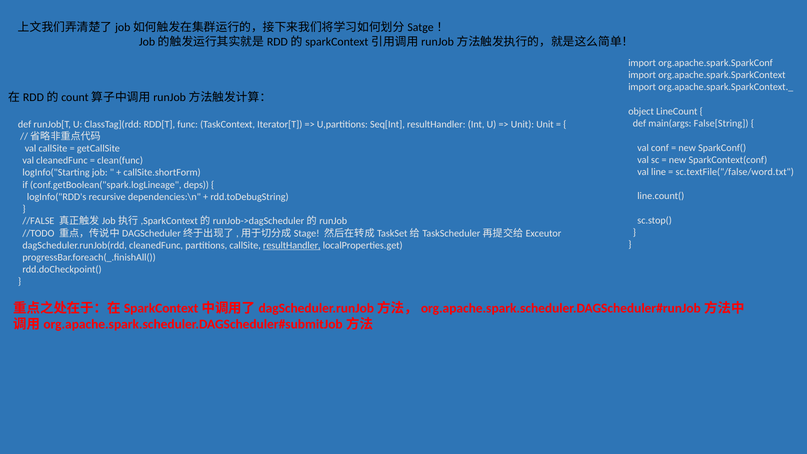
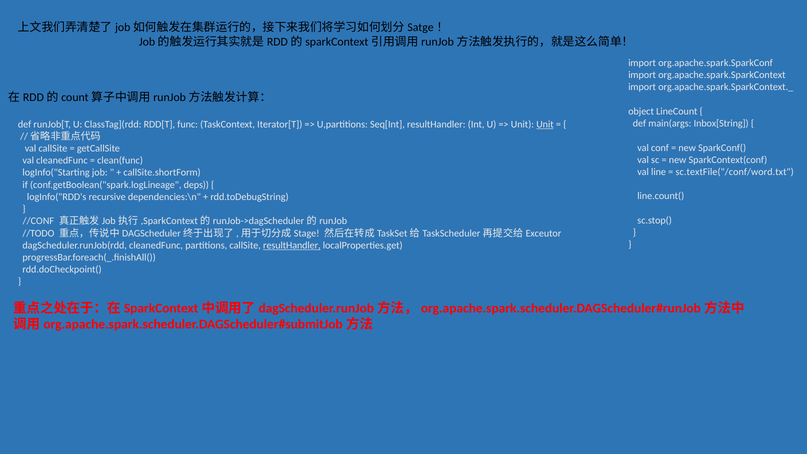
False[String: False[String -> Inbox[String
Unit at (545, 124) underline: none -> present
sc.textFile("/false/word.txt: sc.textFile("/false/word.txt -> sc.textFile("/conf/word.txt
//FALSE: //FALSE -> //CONF
